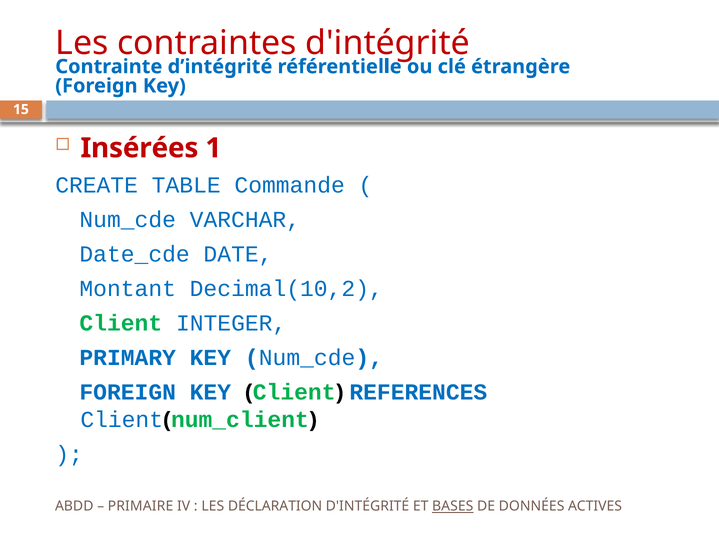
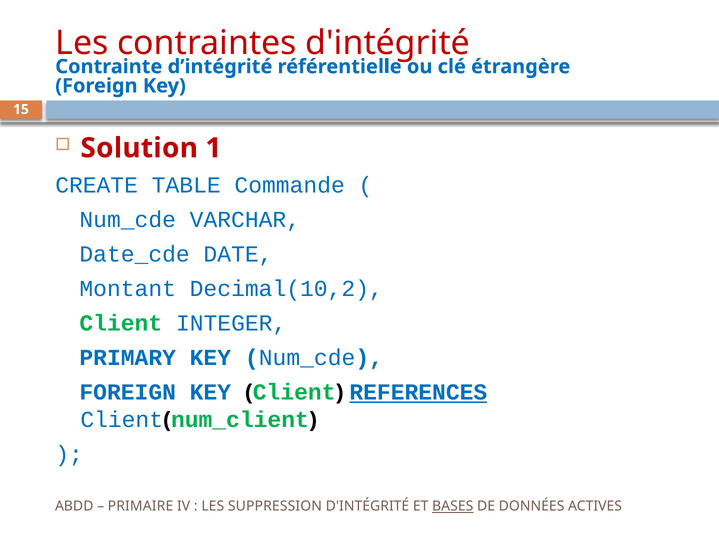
Insérées: Insérées -> Solution
REFERENCES underline: none -> present
DÉCLARATION: DÉCLARATION -> SUPPRESSION
